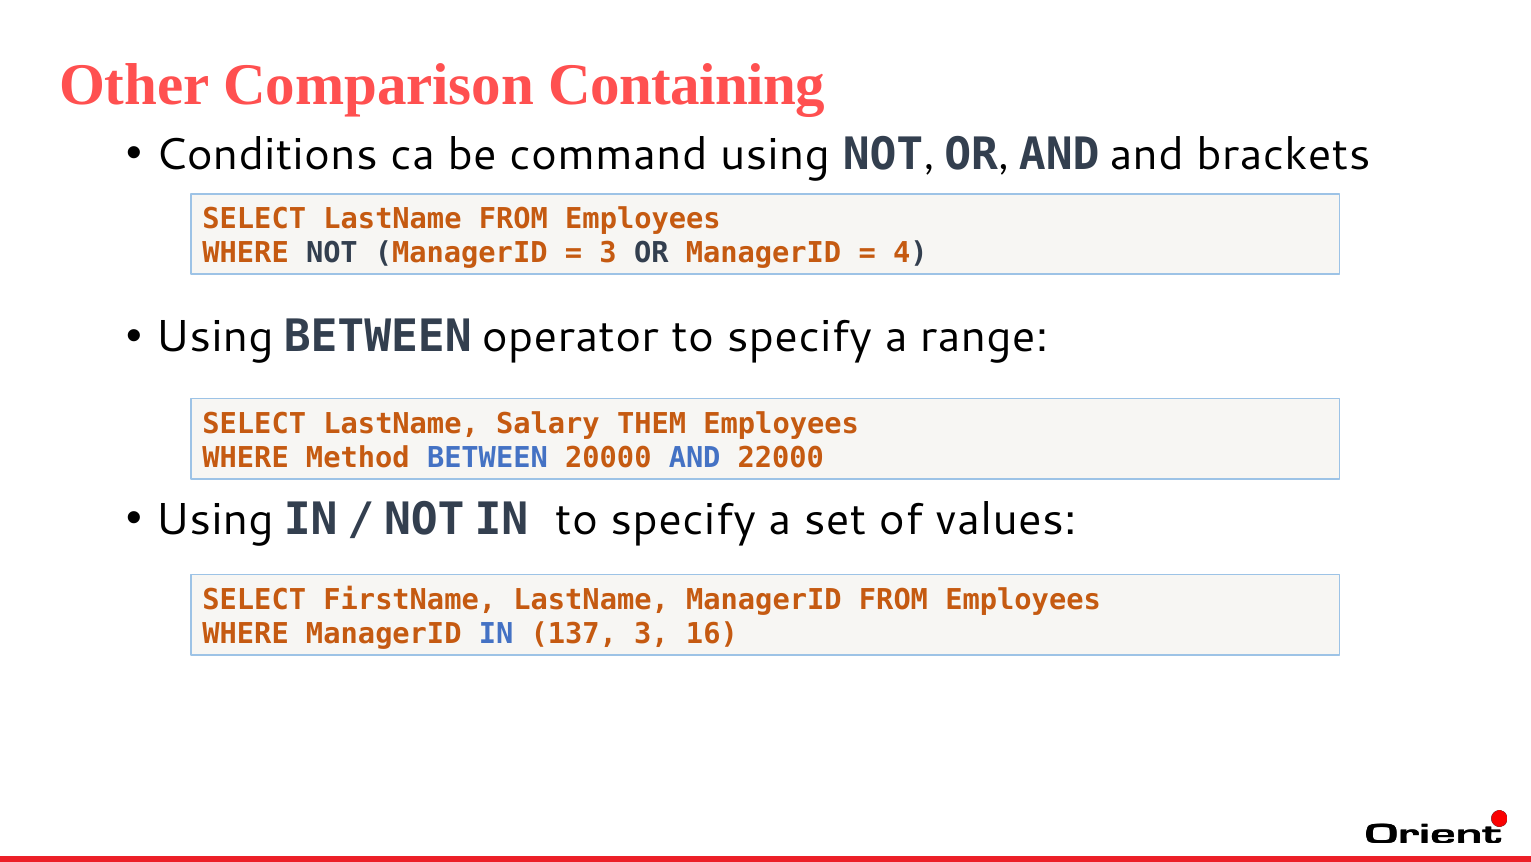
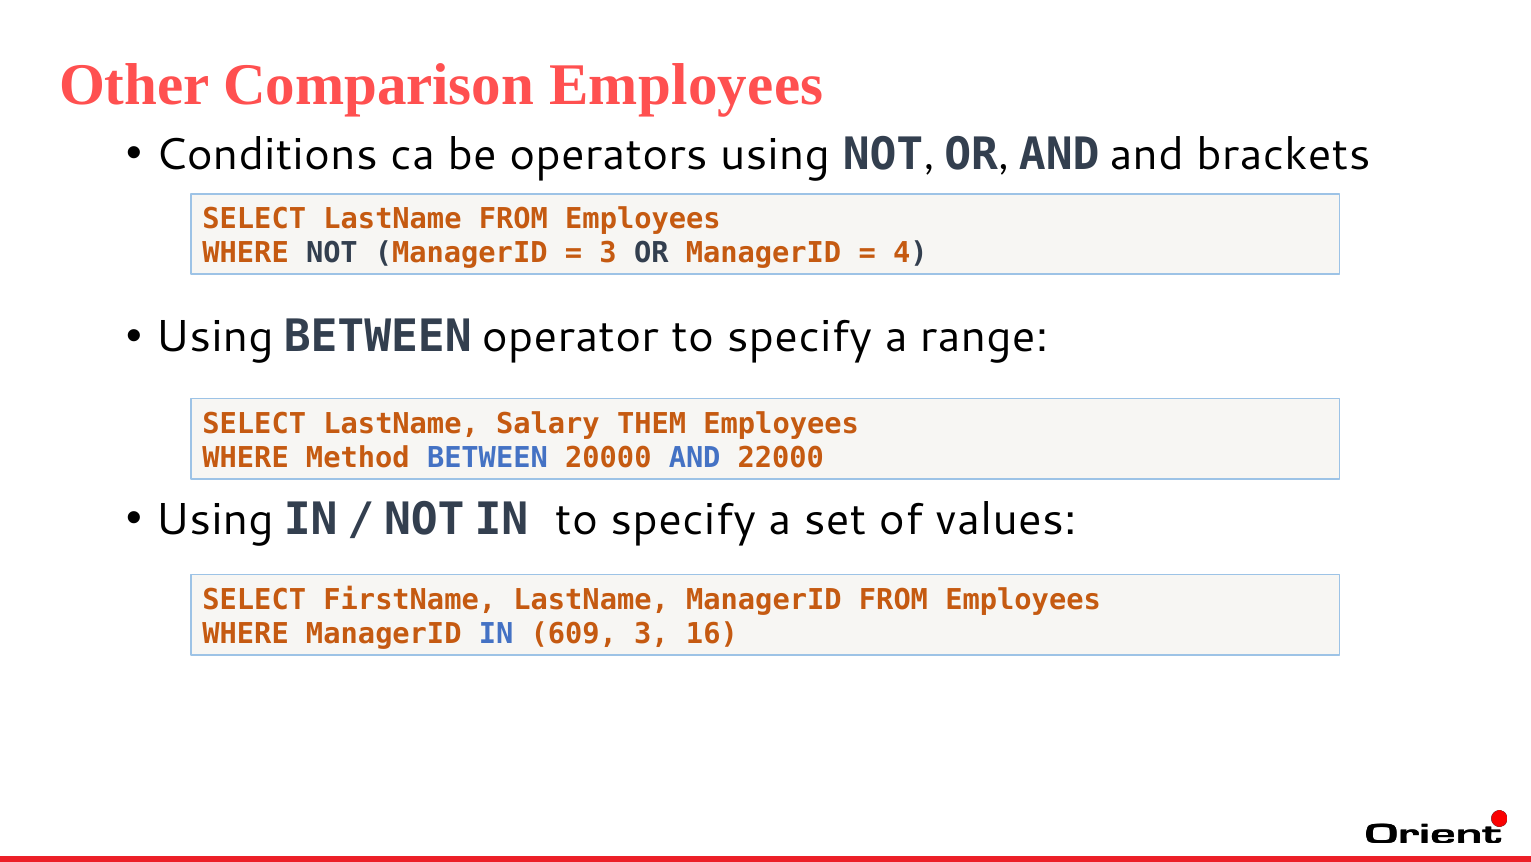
Comparison Containing: Containing -> Employees
command: command -> operators
137: 137 -> 609
